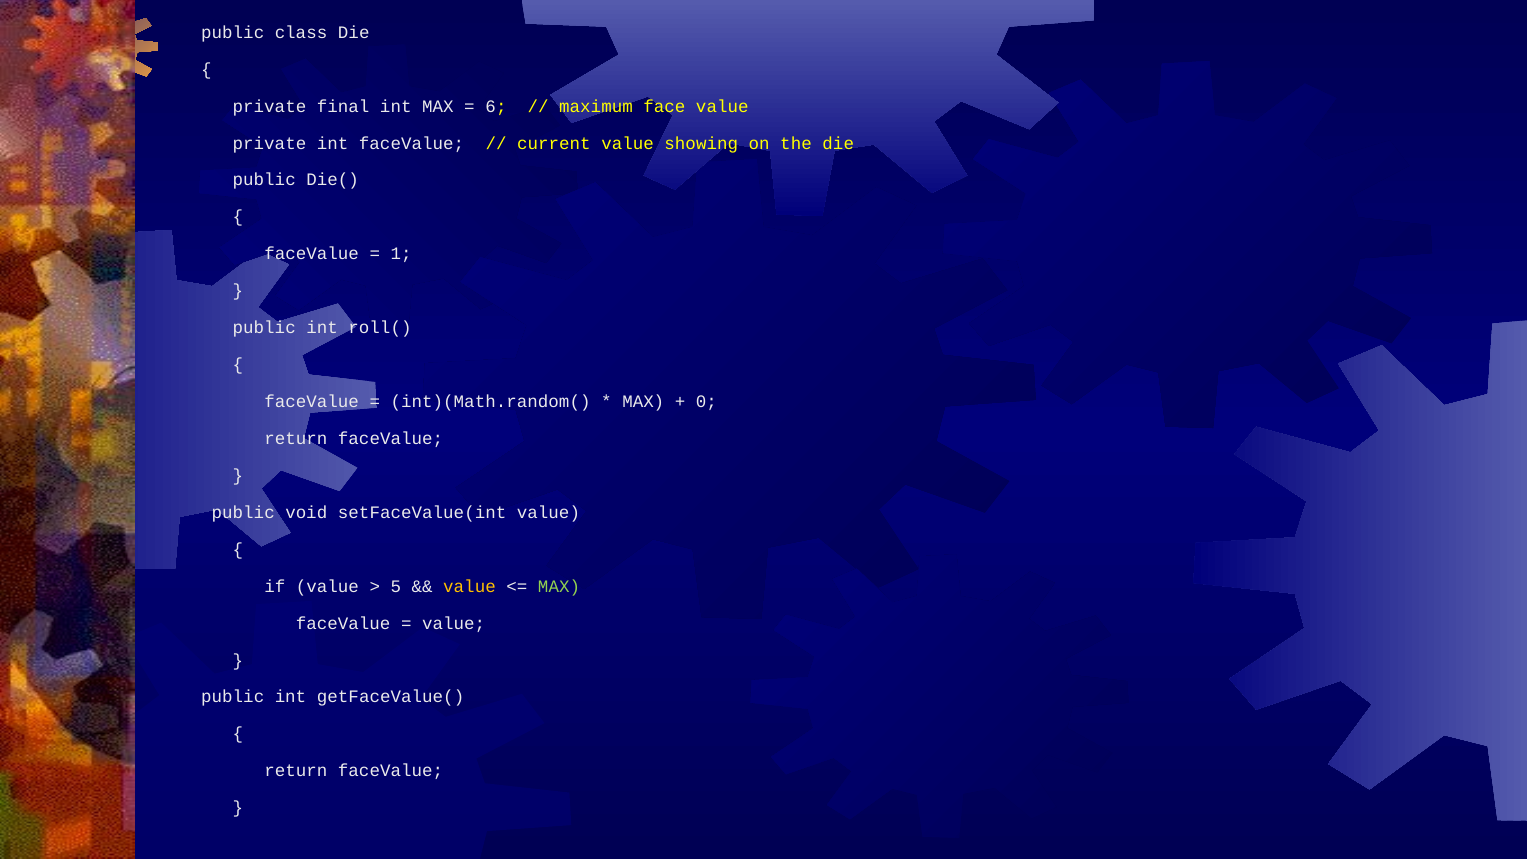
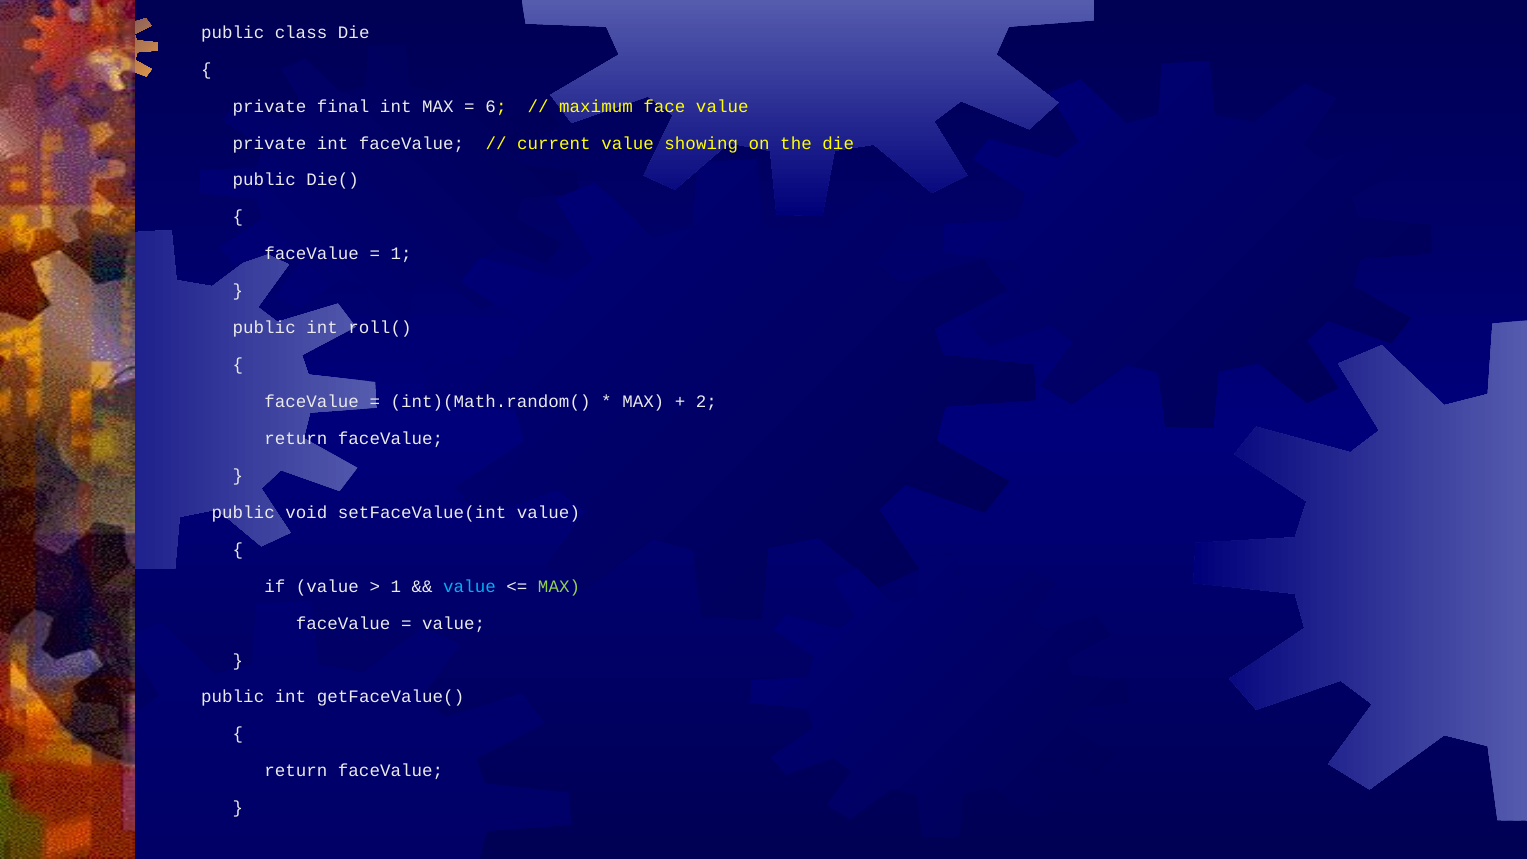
0: 0 -> 2
5 at (396, 586): 5 -> 1
value at (469, 586) colour: yellow -> light blue
